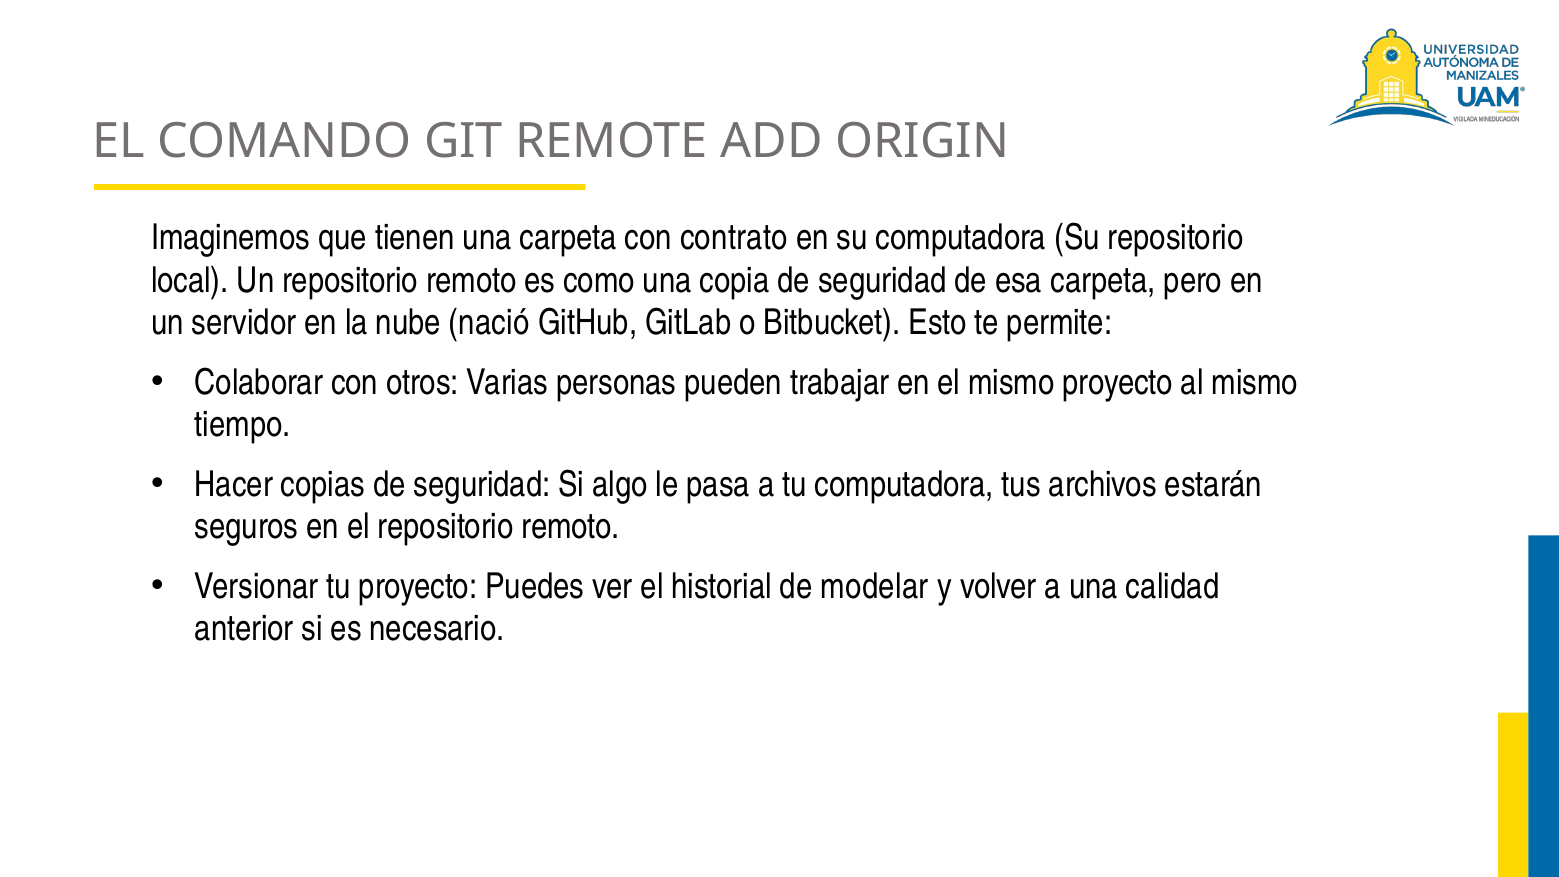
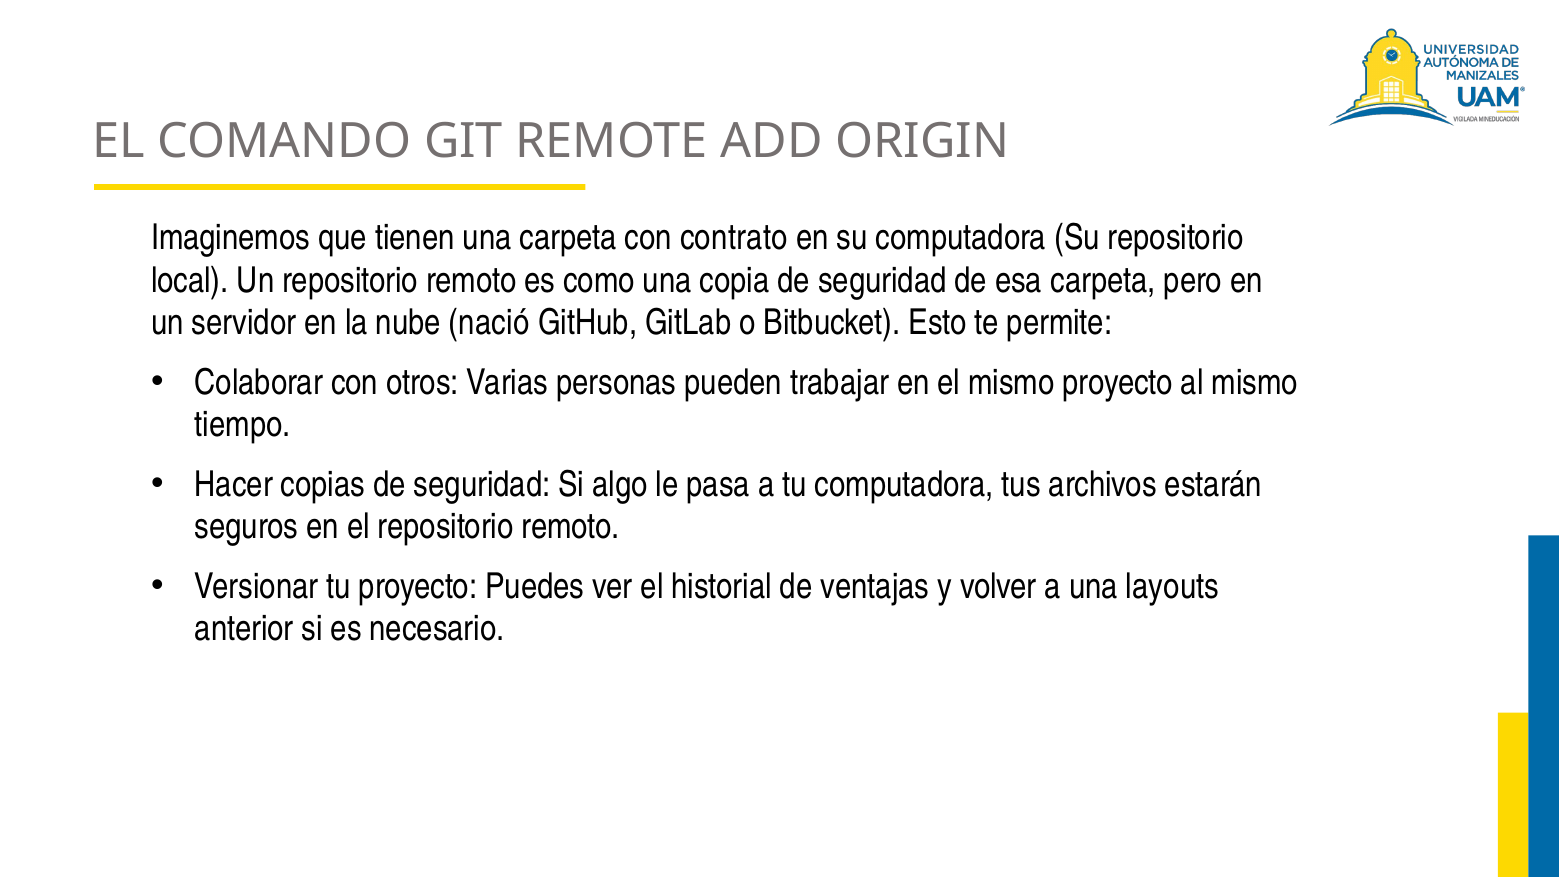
modelar: modelar -> ventajas
calidad: calidad -> layouts
